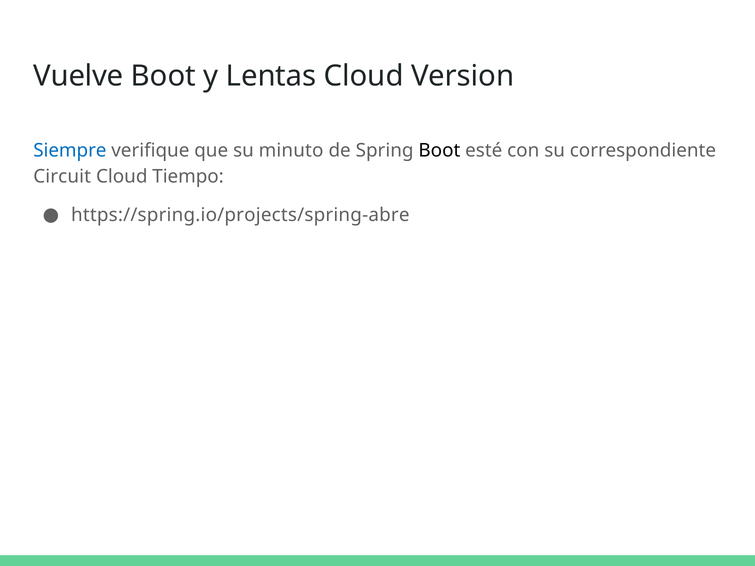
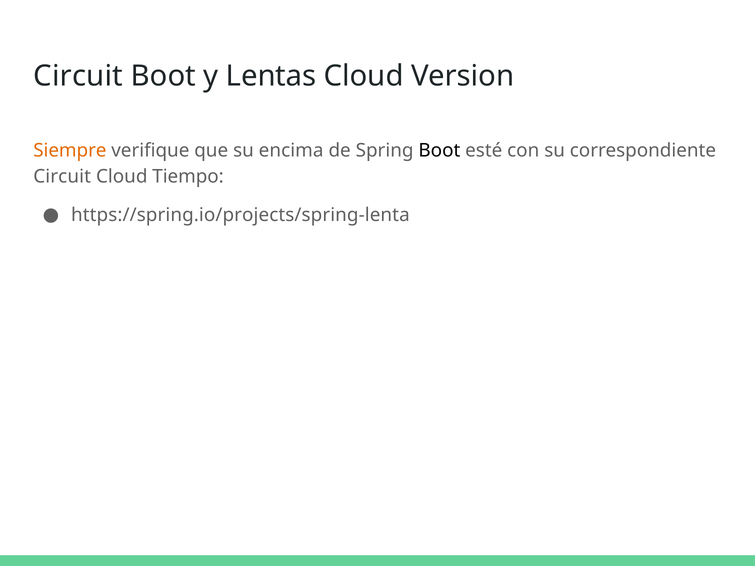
Vuelve at (78, 76): Vuelve -> Circuit
Siempre colour: blue -> orange
minuto: minuto -> encima
https://spring.io/projects/spring-abre: https://spring.io/projects/spring-abre -> https://spring.io/projects/spring-lenta
